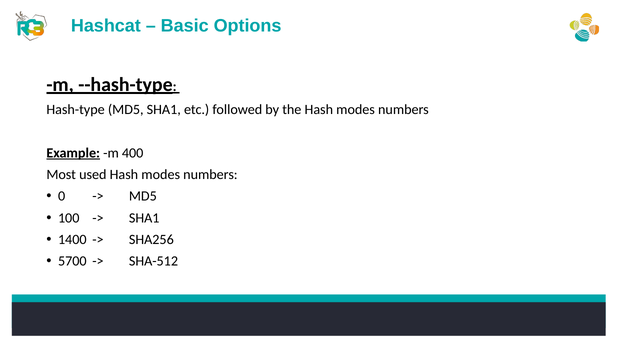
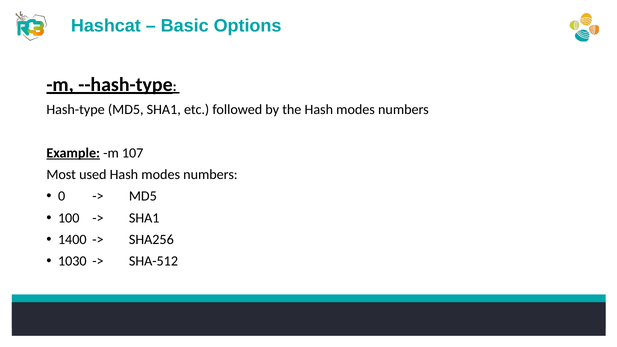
400: 400 -> 107
5700: 5700 -> 1030
